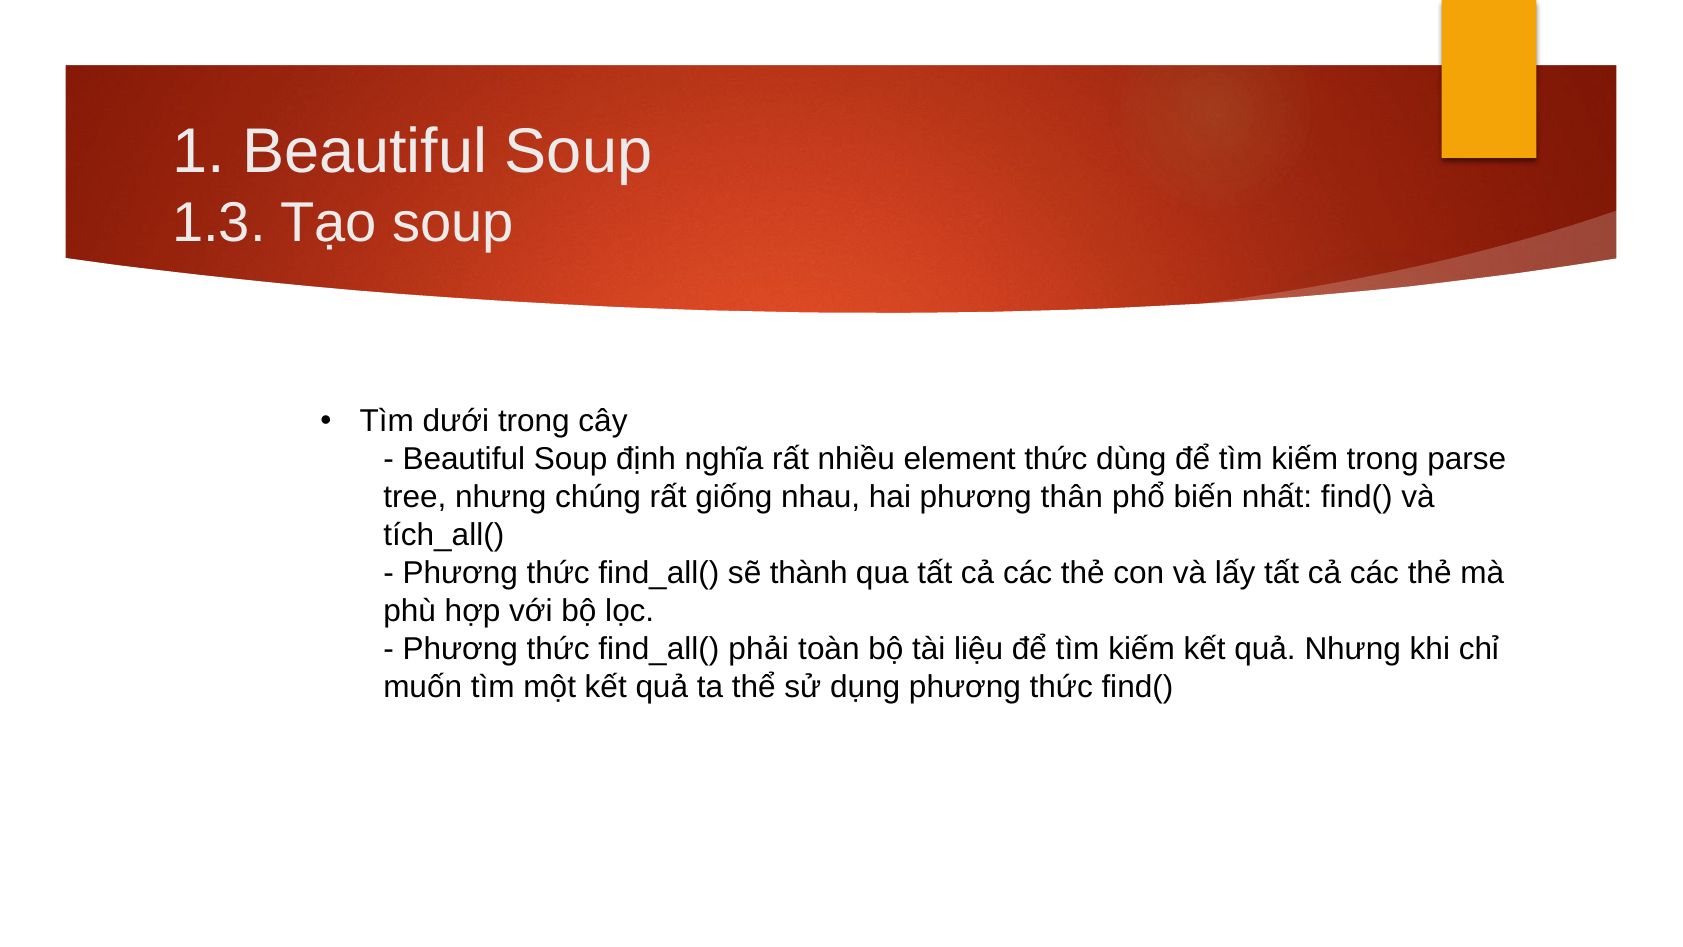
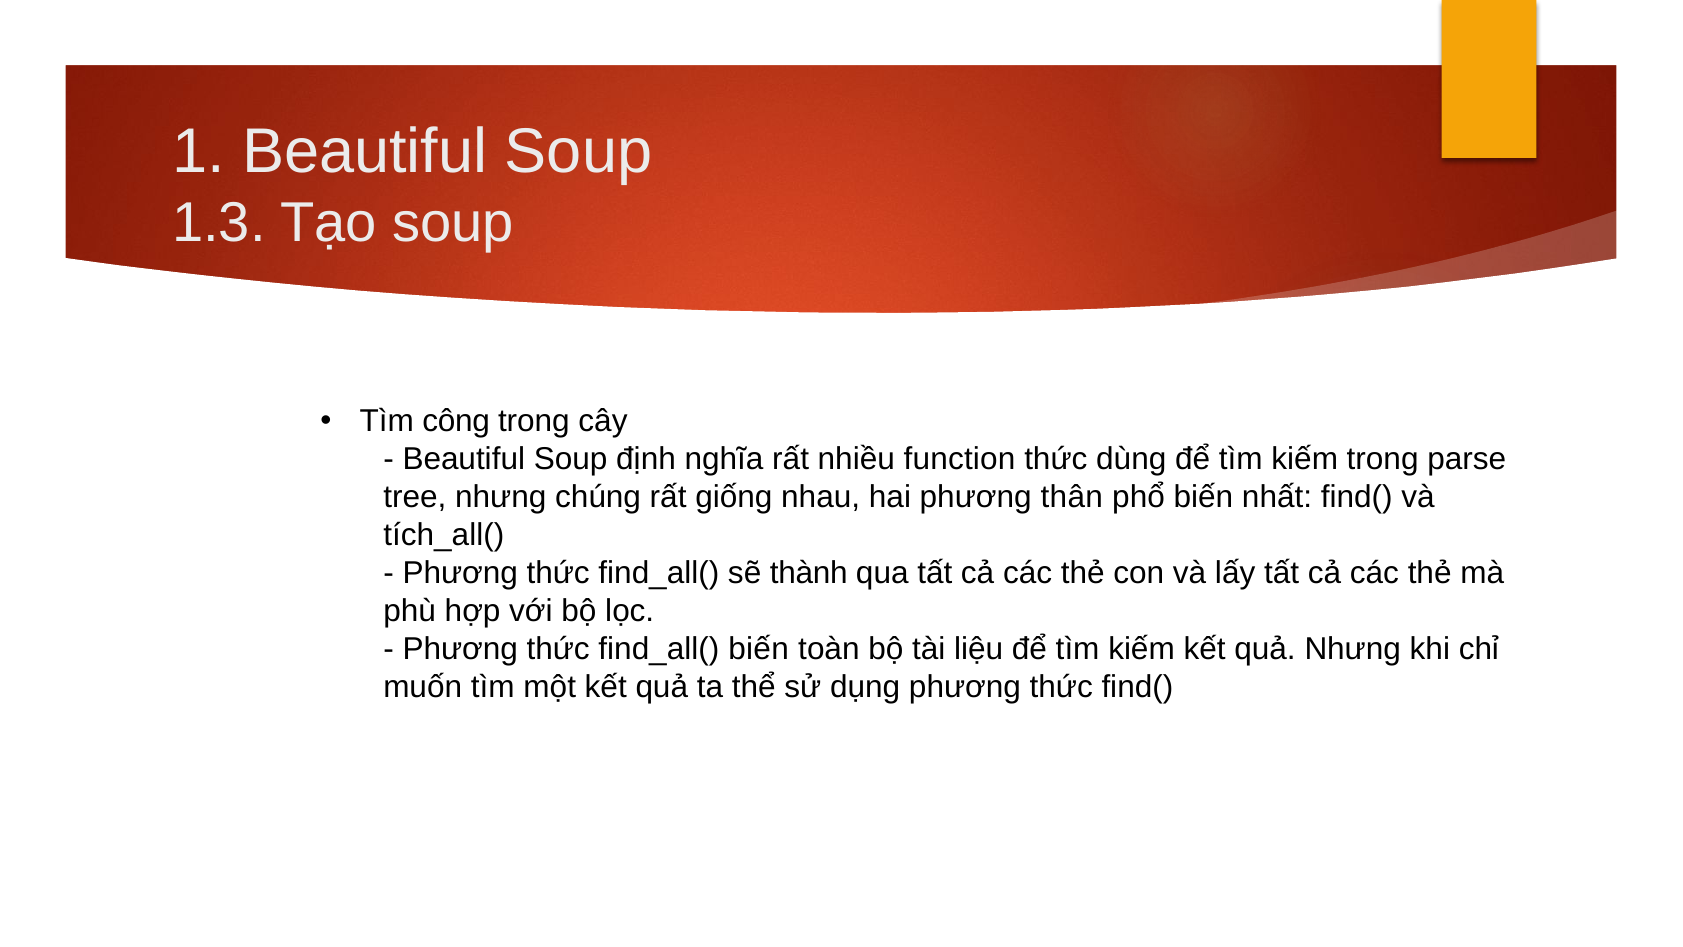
dưới: dưới -> công
element: element -> function
find_all( phải: phải -> biến
